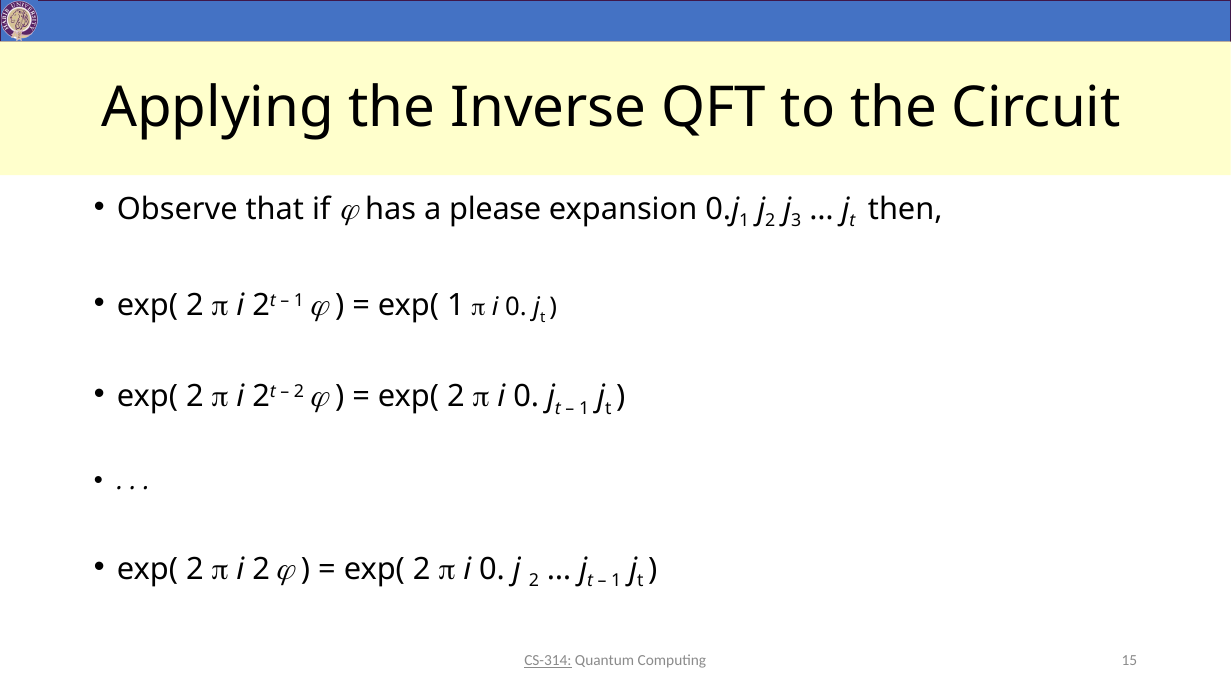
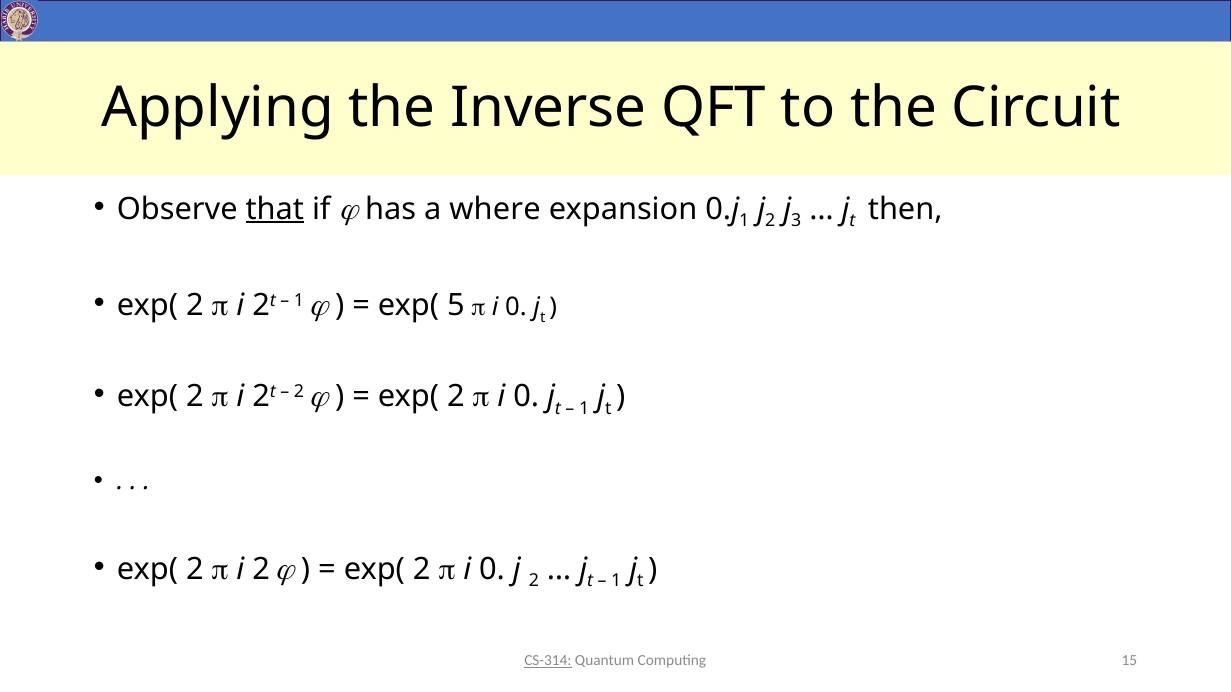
that underline: none -> present
please: please -> where
exp( 1: 1 -> 5
